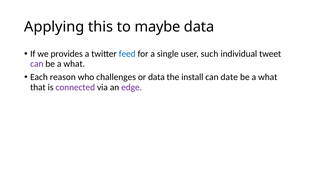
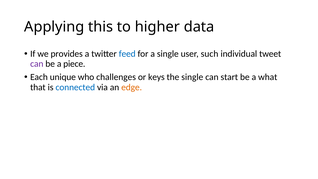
maybe: maybe -> higher
what at (74, 64): what -> piece
reason: reason -> unique
or data: data -> keys
the install: install -> single
date: date -> start
connected colour: purple -> blue
edge colour: purple -> orange
